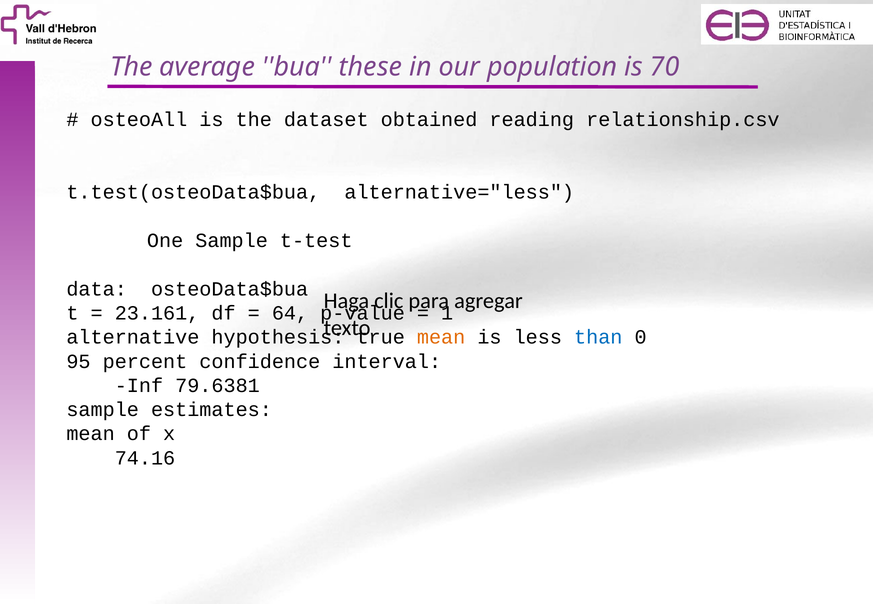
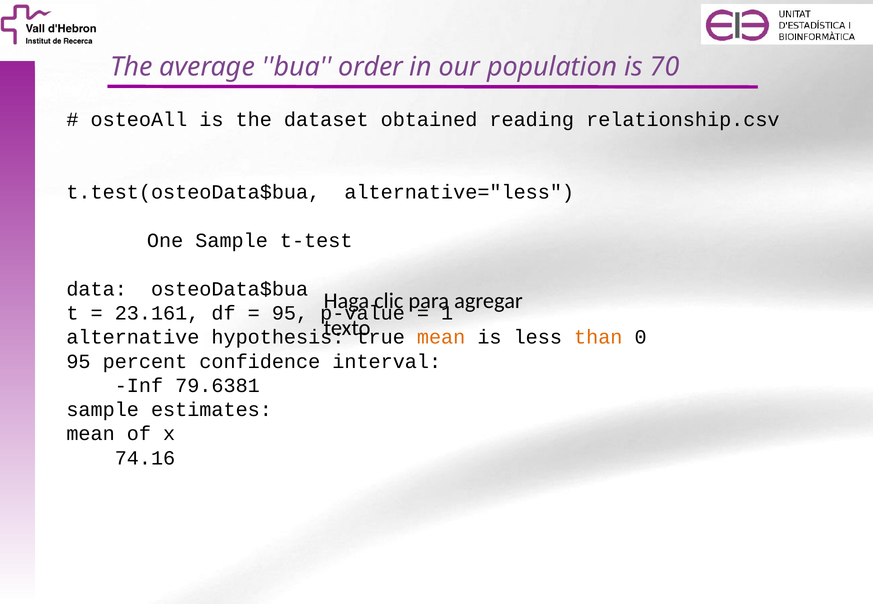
these: these -> order
64 at (290, 313): 64 -> 95
than colour: blue -> orange
